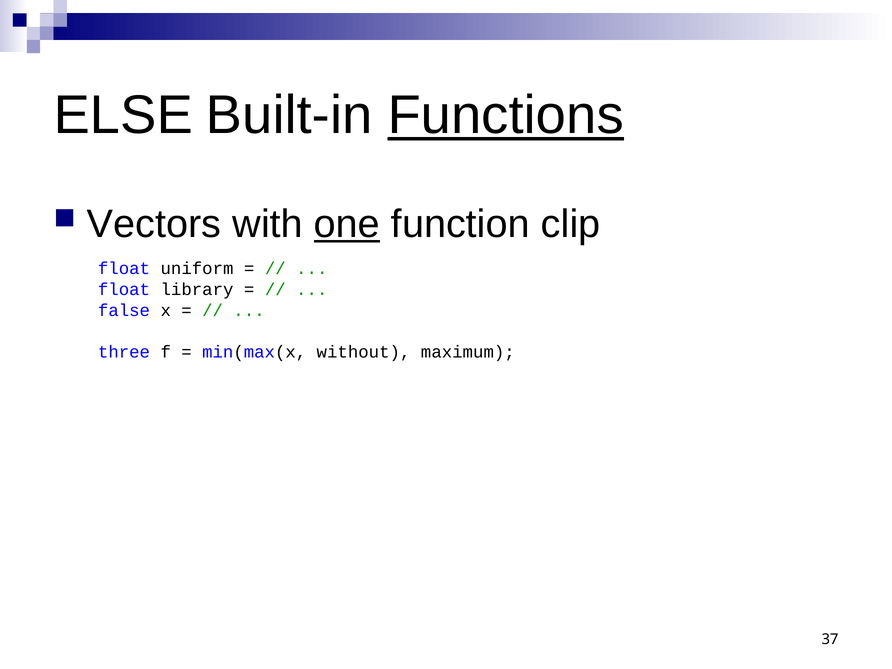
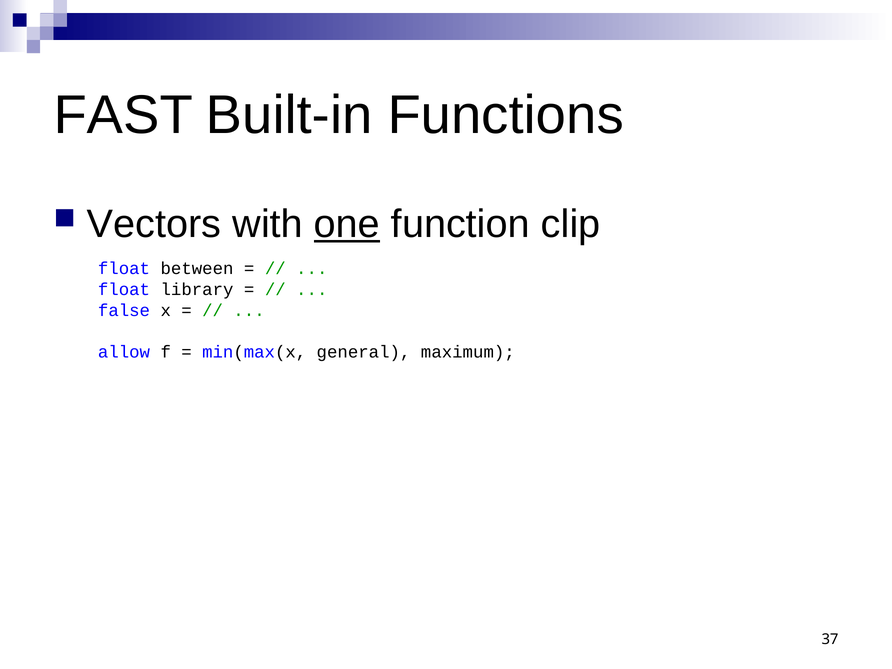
ELSE: ELSE -> FAST
Functions underline: present -> none
uniform: uniform -> between
three: three -> allow
without: without -> general
